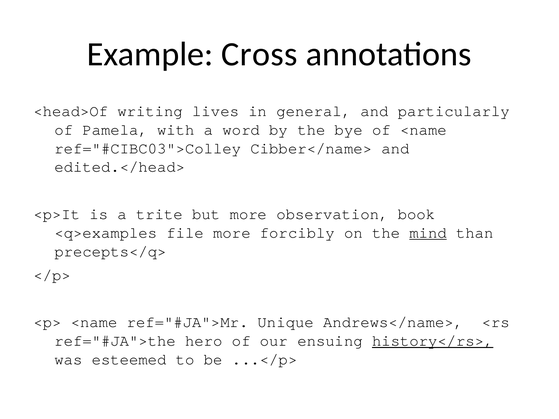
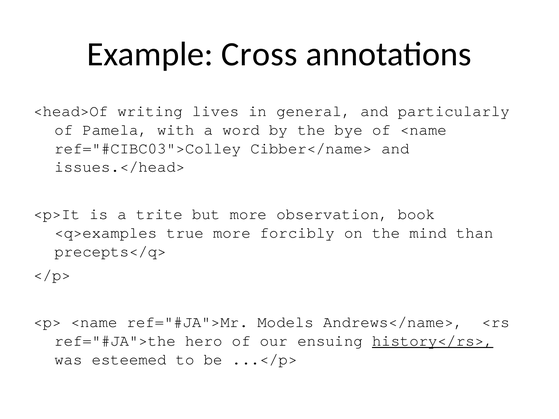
edited.</head>: edited.</head> -> issues.</head>
file: file -> true
mind underline: present -> none
Unique: Unique -> Models
